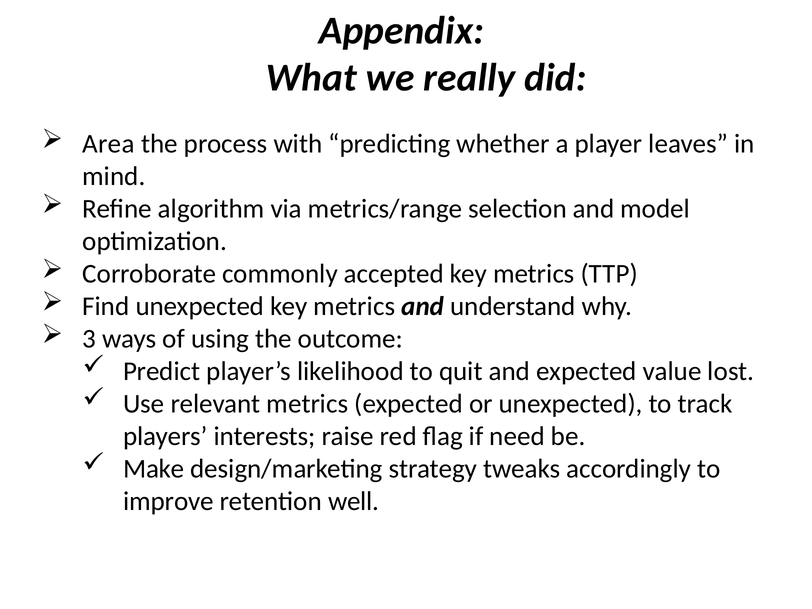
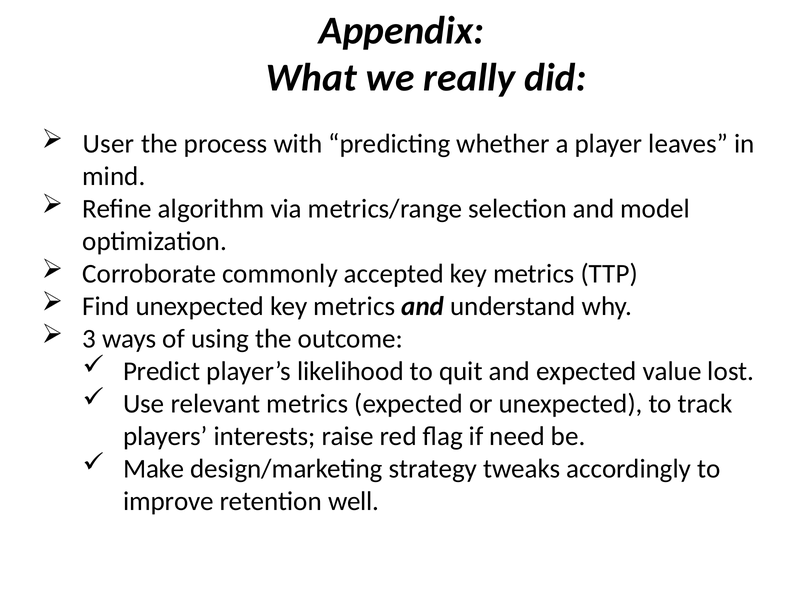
Area: Area -> User
